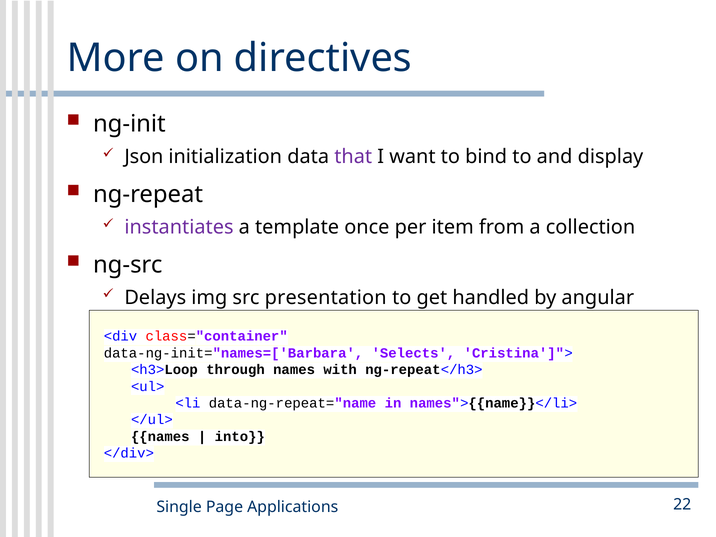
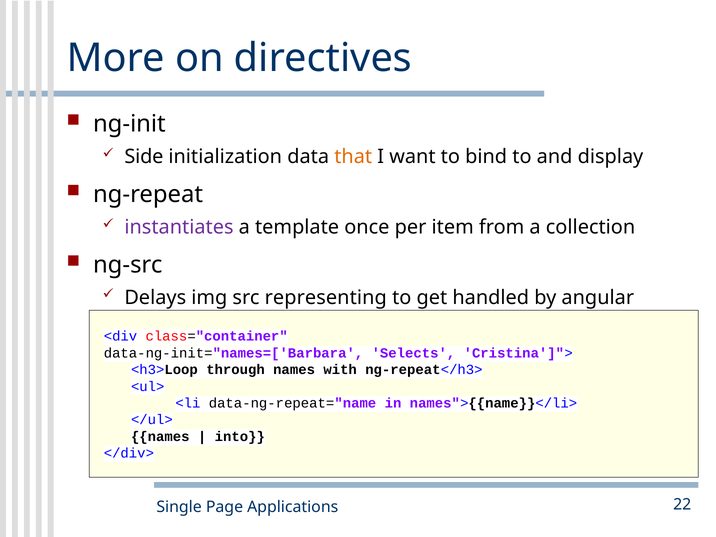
Json: Json -> Side
that colour: purple -> orange
presentation: presentation -> representing
